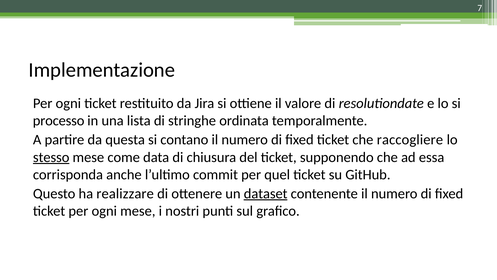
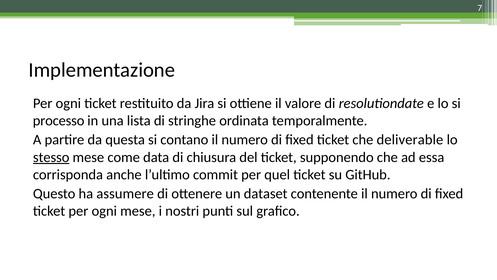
raccogliere: raccogliere -> deliverable
realizzare: realizzare -> assumere
dataset underline: present -> none
